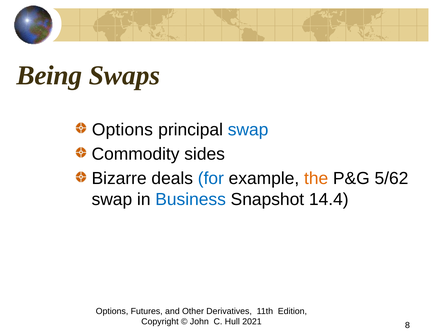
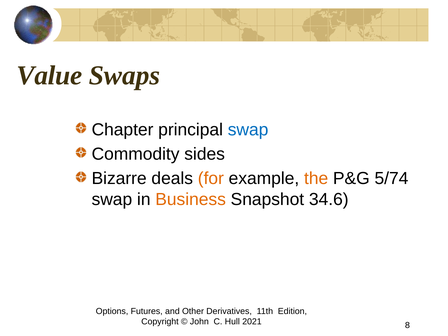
Being: Being -> Value
Options at (122, 130): Options -> Chapter
for colour: blue -> orange
5/62: 5/62 -> 5/74
Business colour: blue -> orange
14.4: 14.4 -> 34.6
